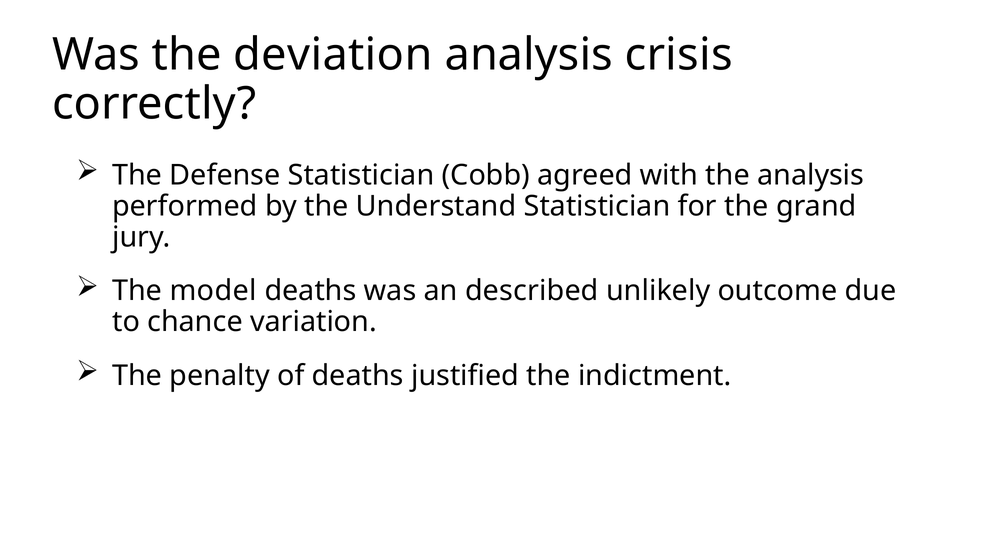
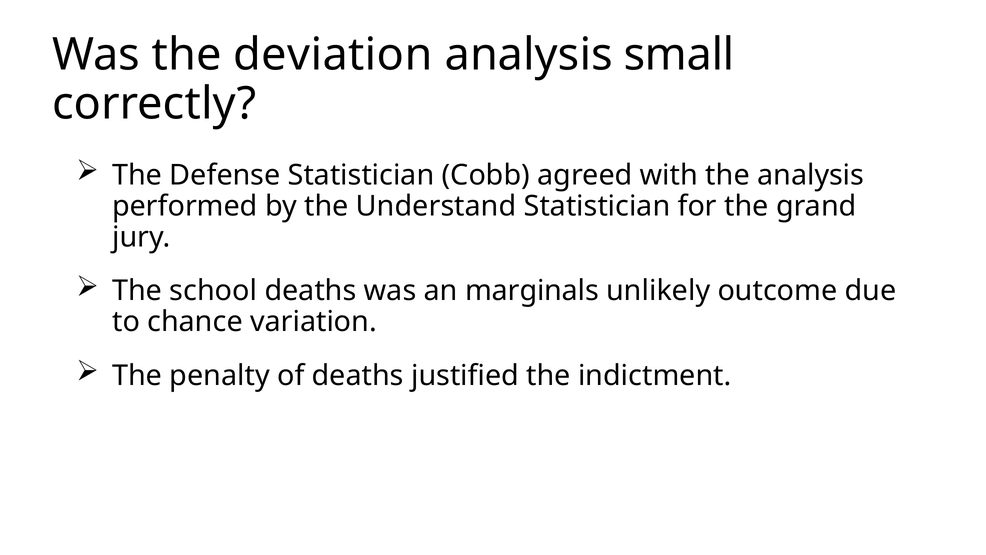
crisis: crisis -> small
model: model -> school
described: described -> marginals
